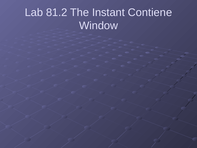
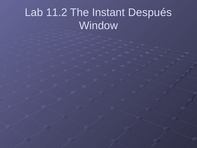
81.2: 81.2 -> 11.2
Contiene: Contiene -> Después
